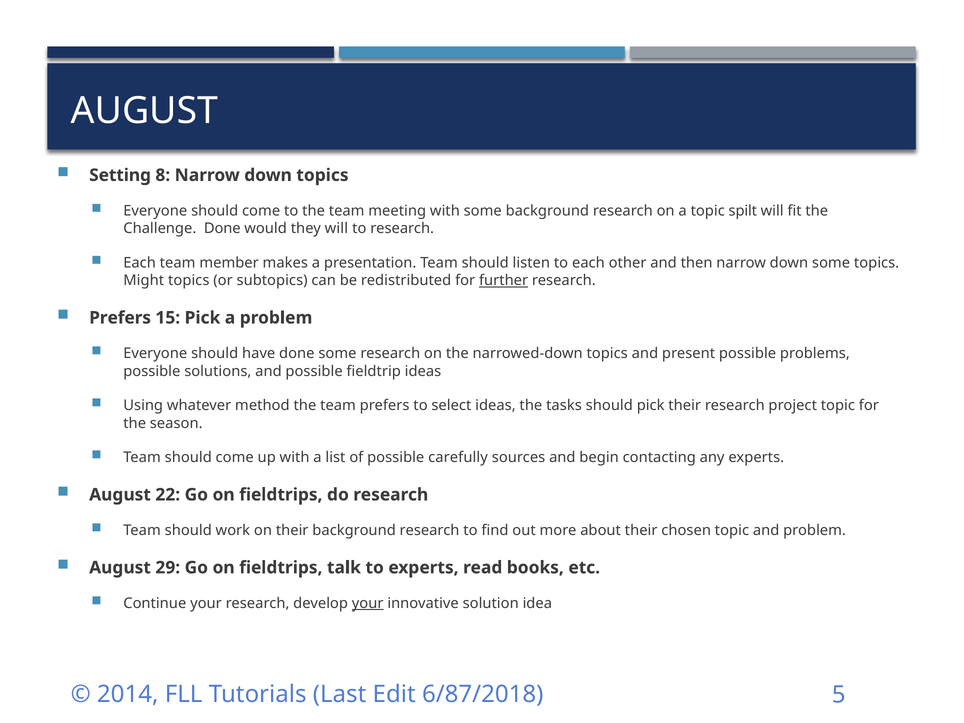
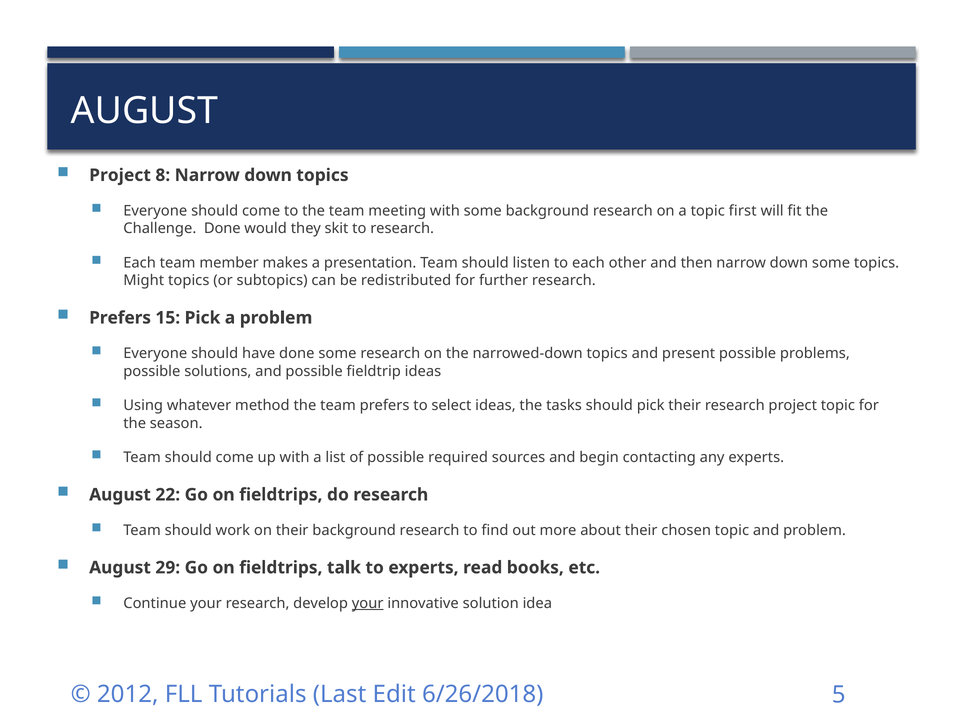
Setting at (120, 175): Setting -> Project
spilt: spilt -> first
they will: will -> skit
further underline: present -> none
carefully: carefully -> required
2014: 2014 -> 2012
6/87/2018: 6/87/2018 -> 6/26/2018
